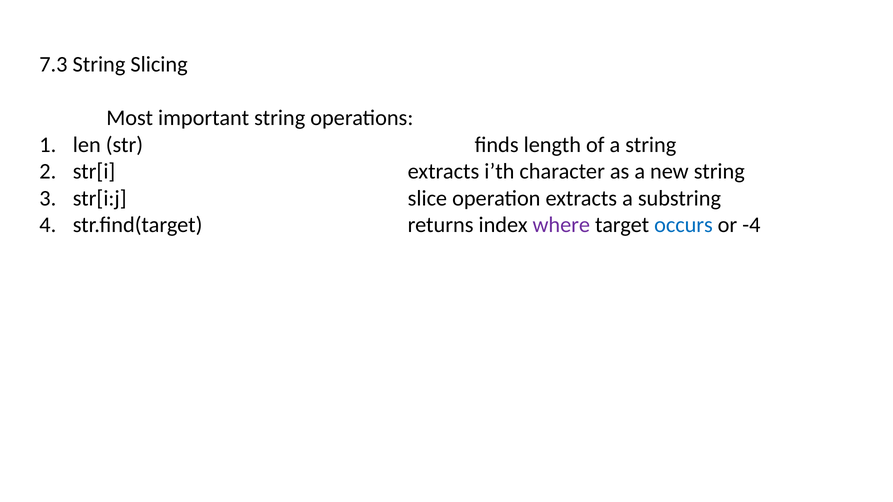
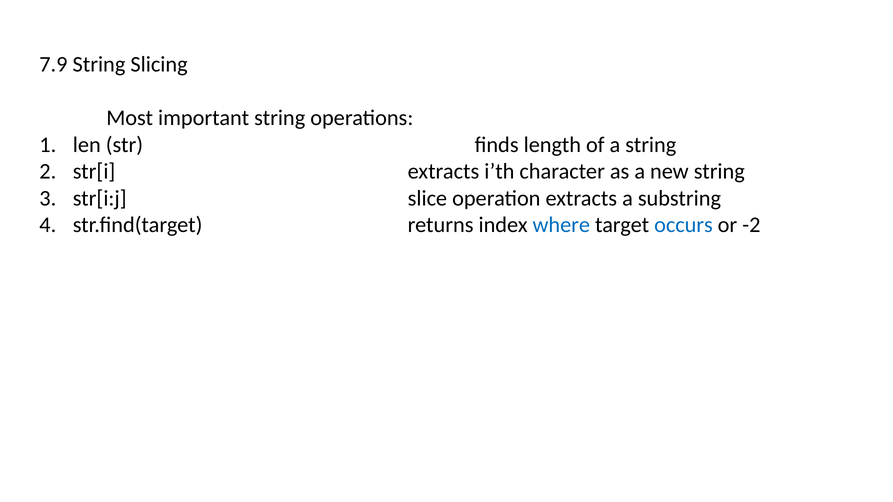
7.3: 7.3 -> 7.9
where colour: purple -> blue
-4: -4 -> -2
